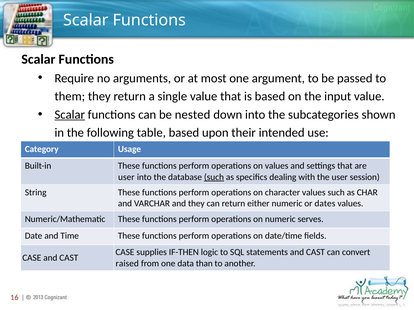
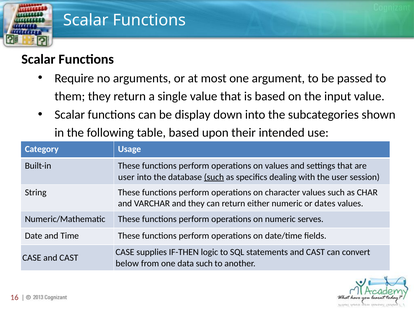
Scalar at (70, 115) underline: present -> none
nested: nested -> display
raised: raised -> below
data than: than -> such
